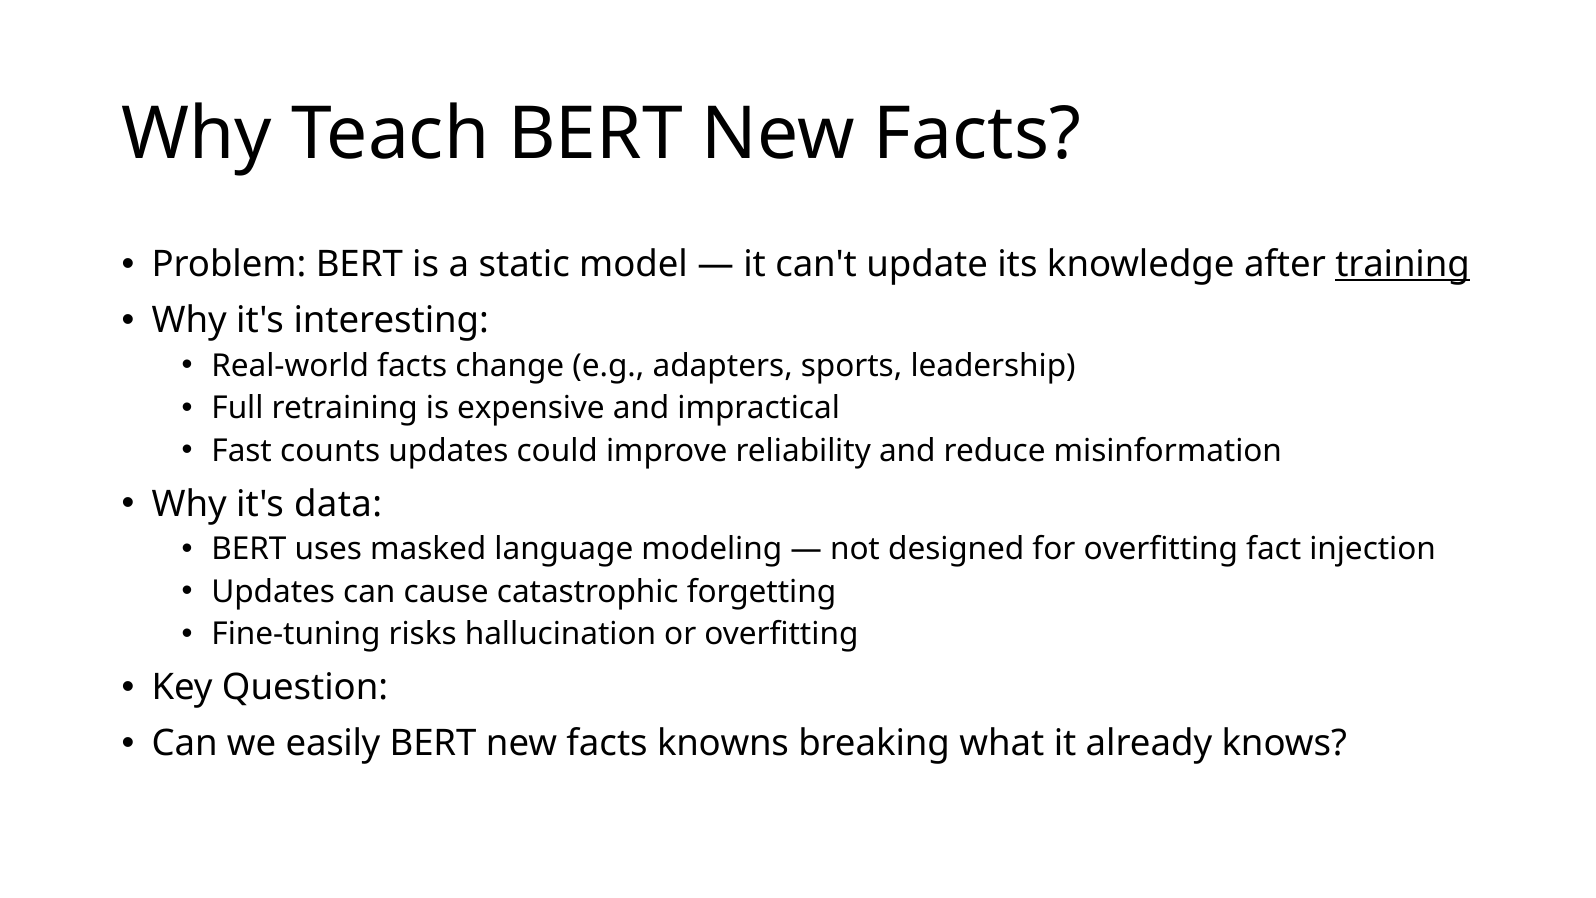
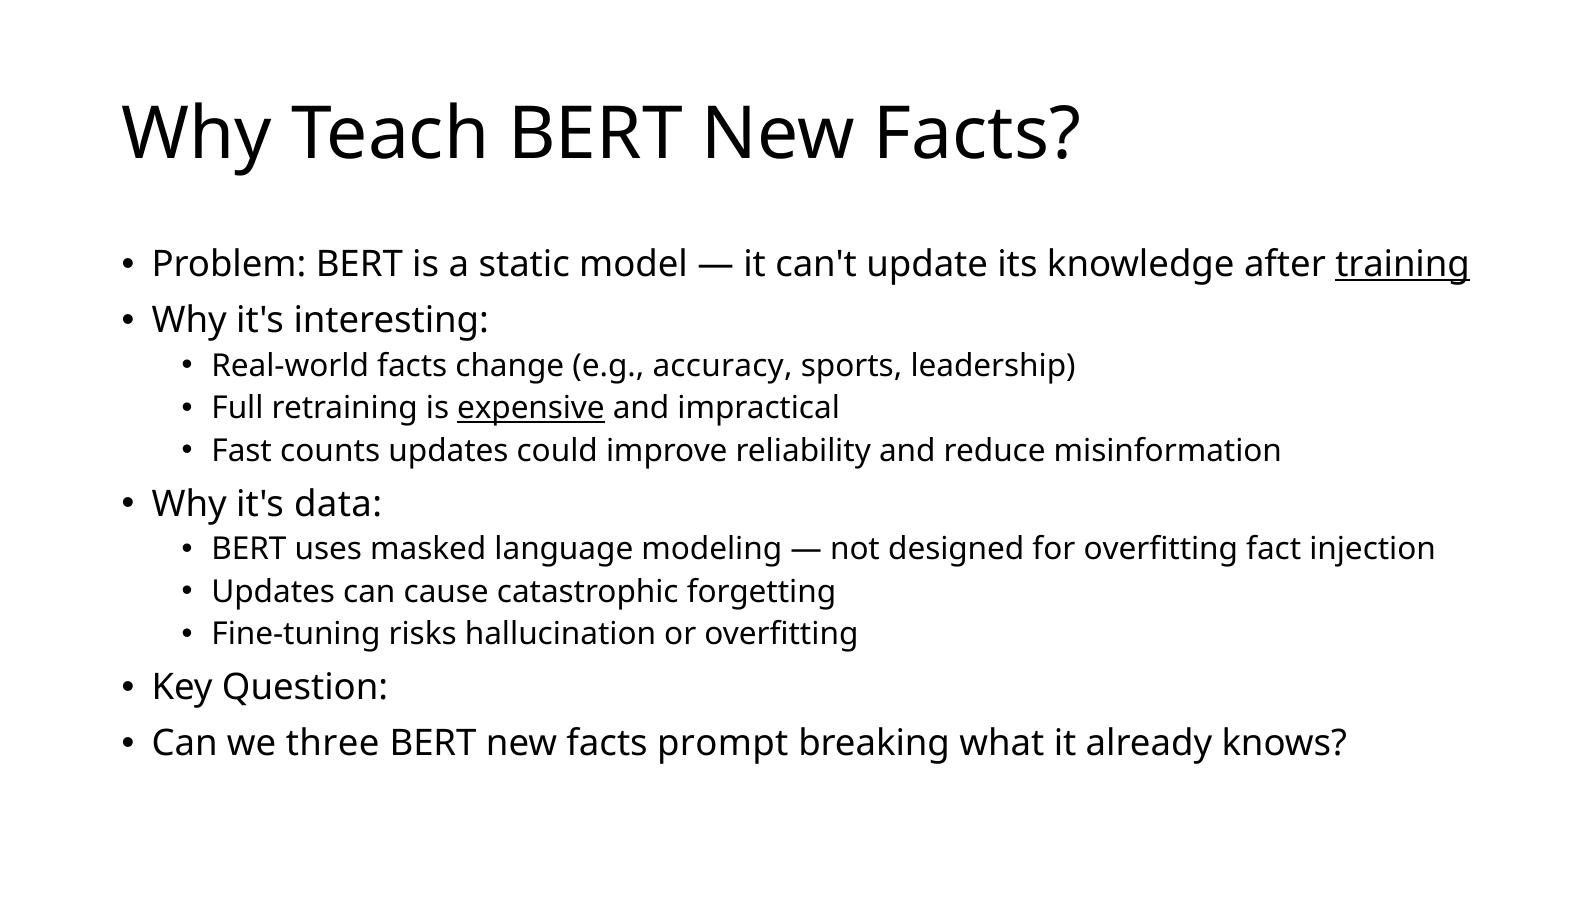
adapters: adapters -> accuracy
expensive underline: none -> present
easily: easily -> three
knowns: knowns -> prompt
